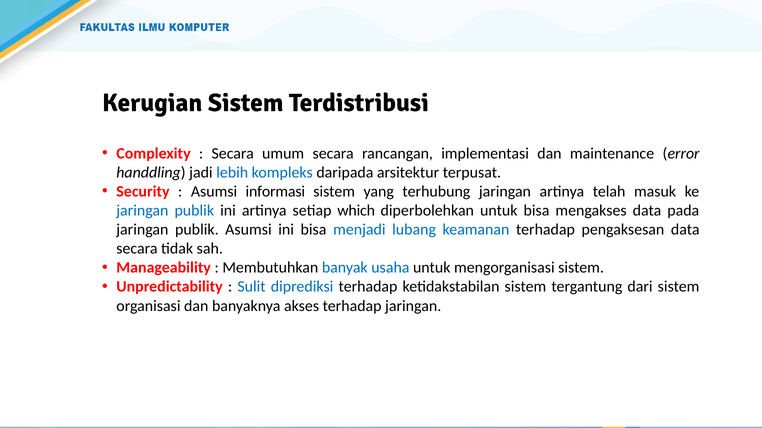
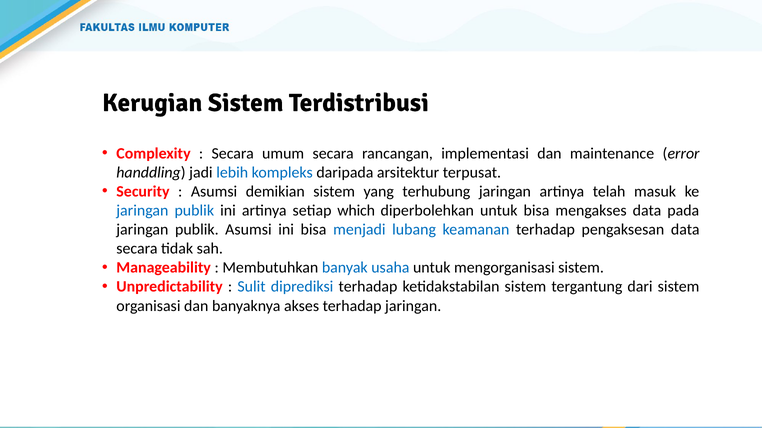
informasi: informasi -> demikian
